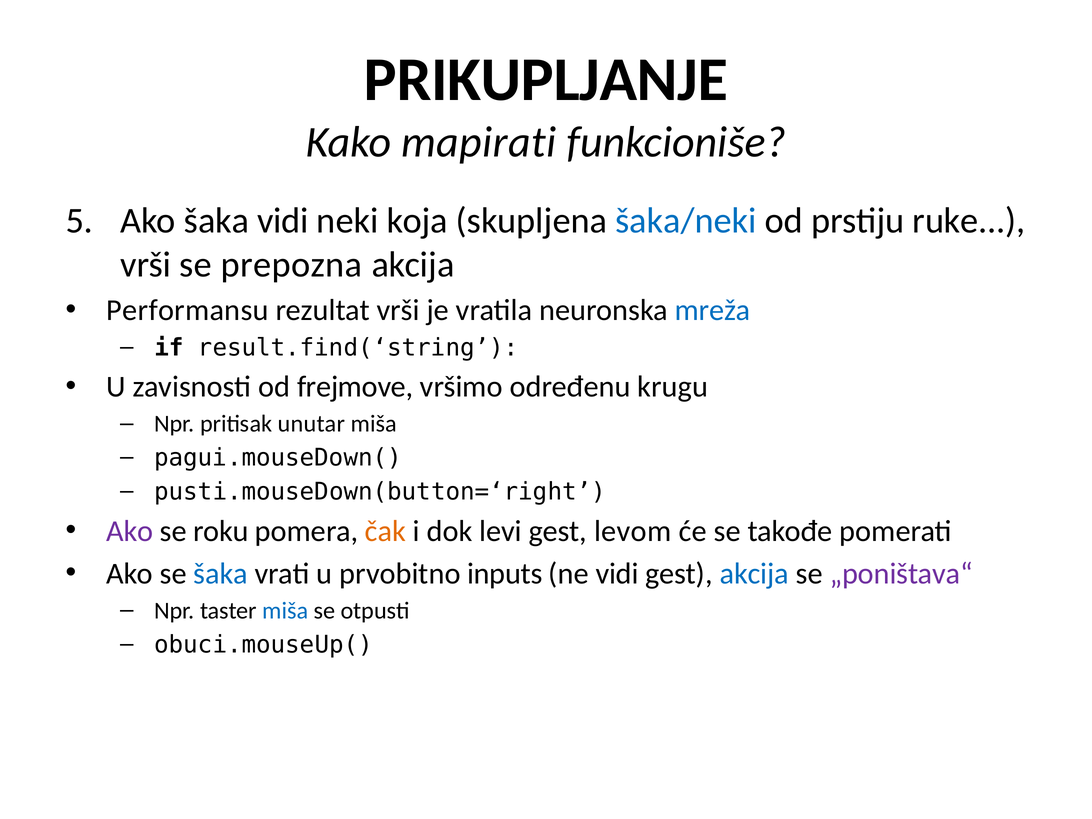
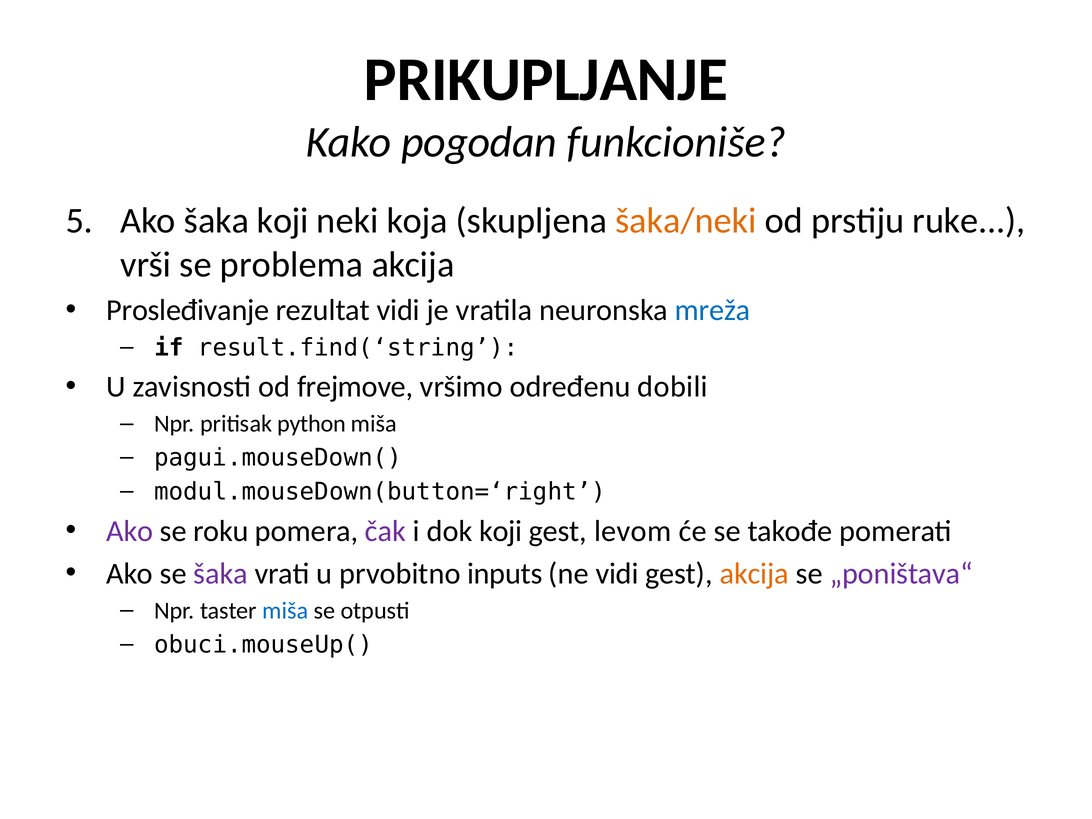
mapirati: mapirati -> pogodan
šaka vidi: vidi -> koji
šaka/neki colour: blue -> orange
prepozna: prepozna -> problema
Performansu: Performansu -> Prosleđivanje
rezultat vrši: vrši -> vidi
krugu: krugu -> dobili
unutar: unutar -> python
pusti.mouseDown(button=‘right: pusti.mouseDown(button=‘right -> modul.mouseDown(button=‘right
čak colour: orange -> purple
dok levi: levi -> koji
šaka at (221, 574) colour: blue -> purple
akcija at (754, 574) colour: blue -> orange
